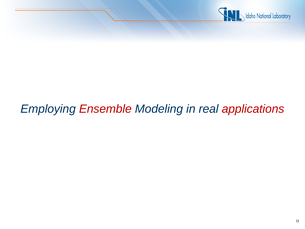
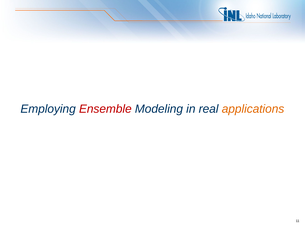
applications colour: red -> orange
